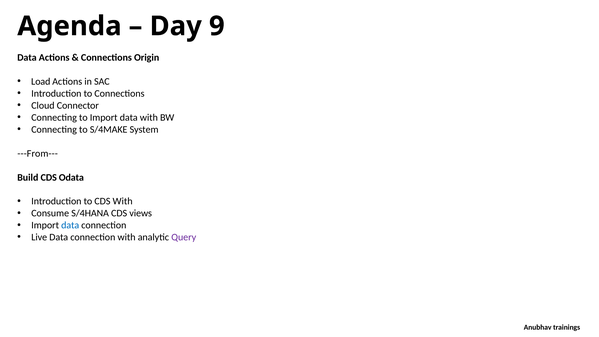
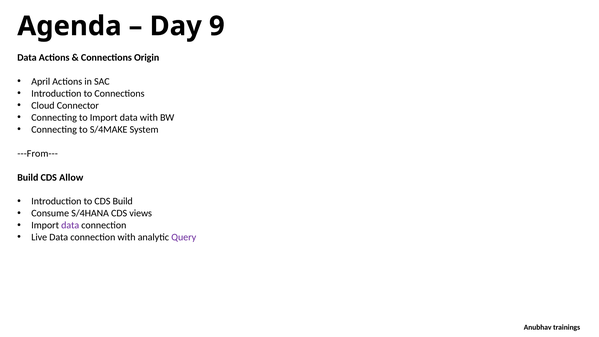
Load: Load -> April
Odata: Odata -> Allow
CDS With: With -> Build
data at (70, 225) colour: blue -> purple
